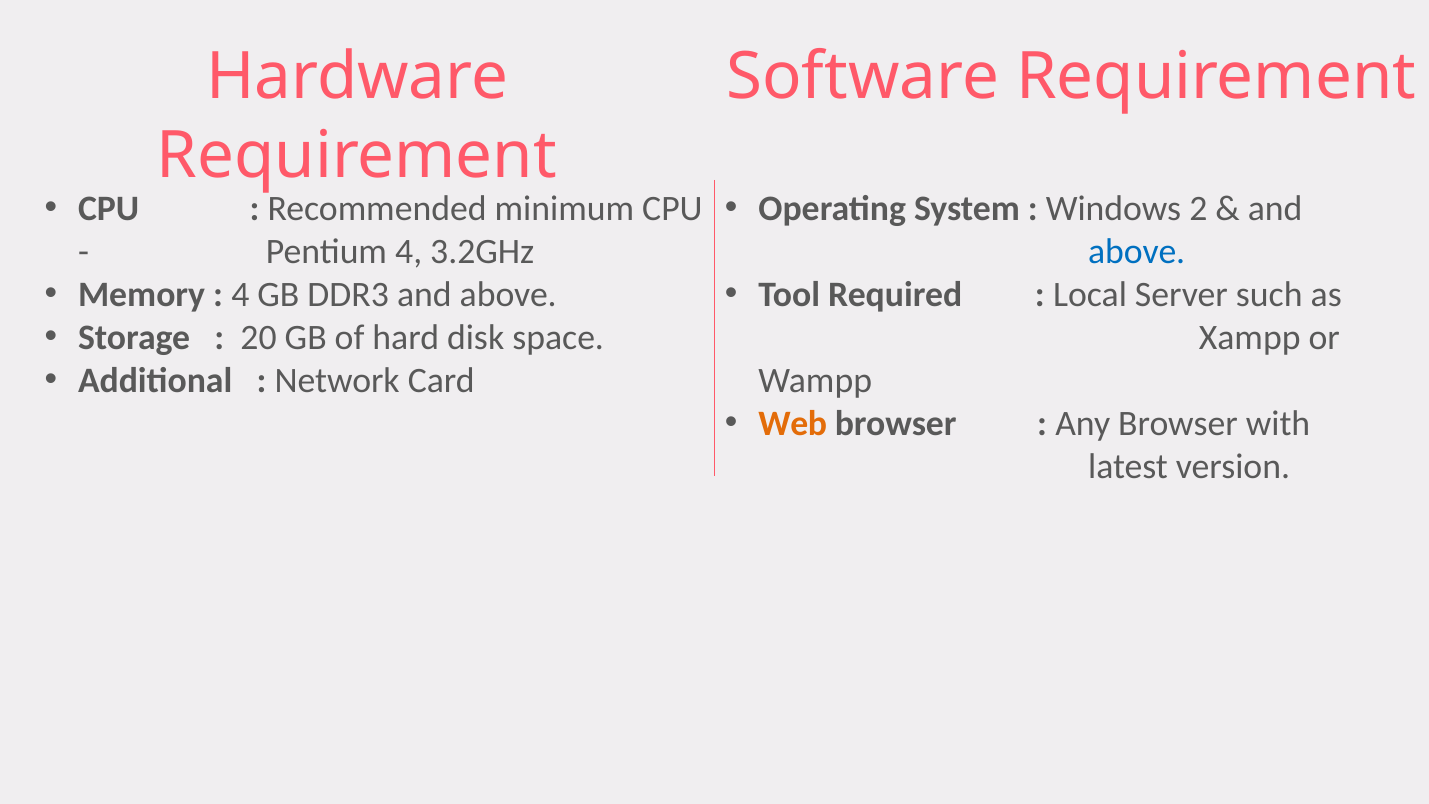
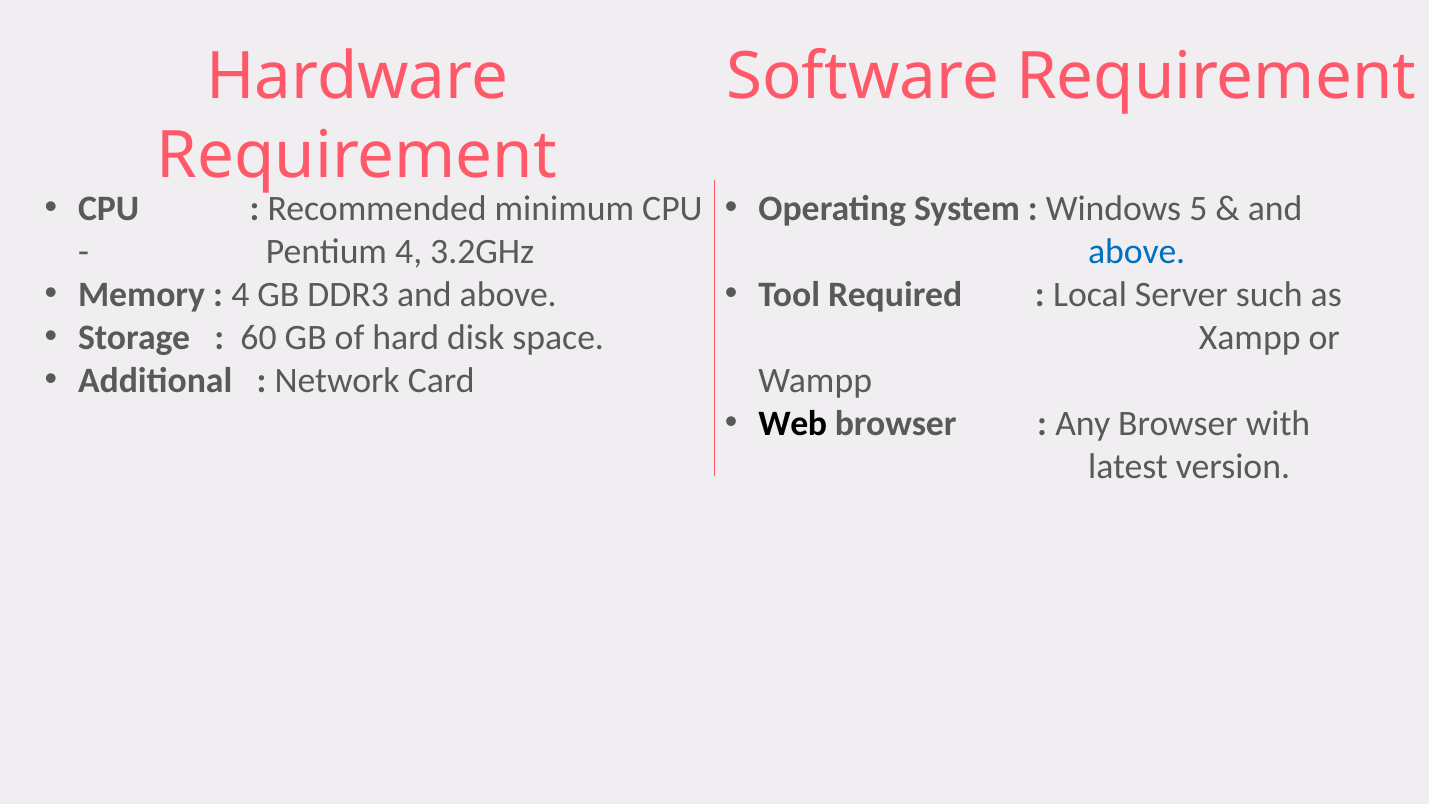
2: 2 -> 5
20: 20 -> 60
Web colour: orange -> black
